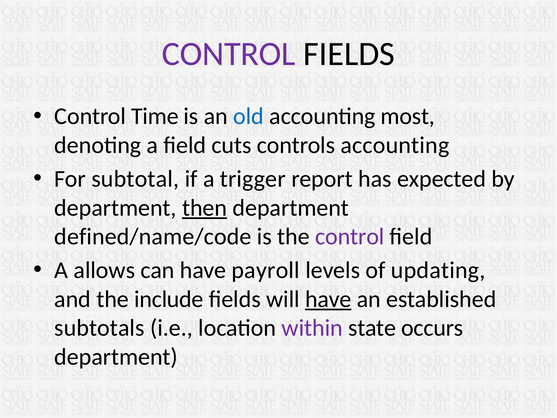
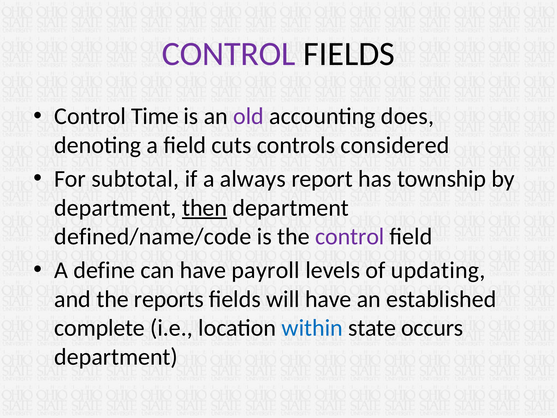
old colour: blue -> purple
most: most -> does
controls accounting: accounting -> considered
trigger: trigger -> always
expected: expected -> township
allows: allows -> define
include: include -> reports
have at (328, 299) underline: present -> none
subtotals: subtotals -> complete
within colour: purple -> blue
